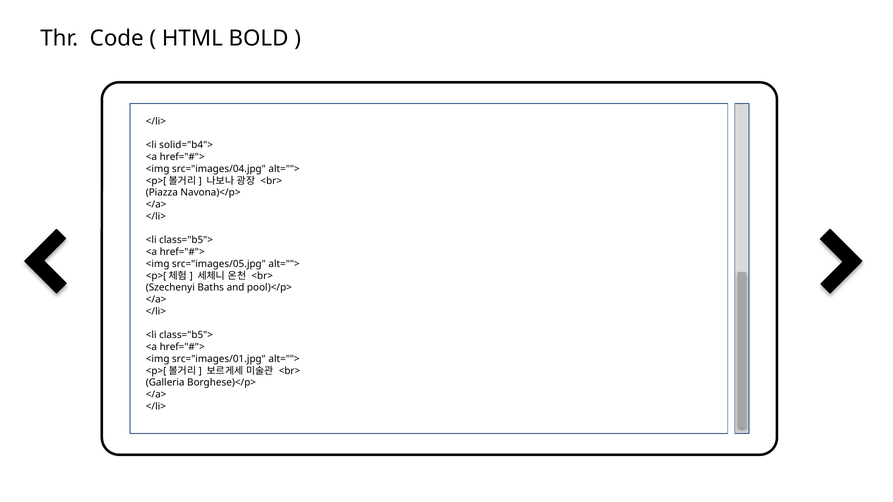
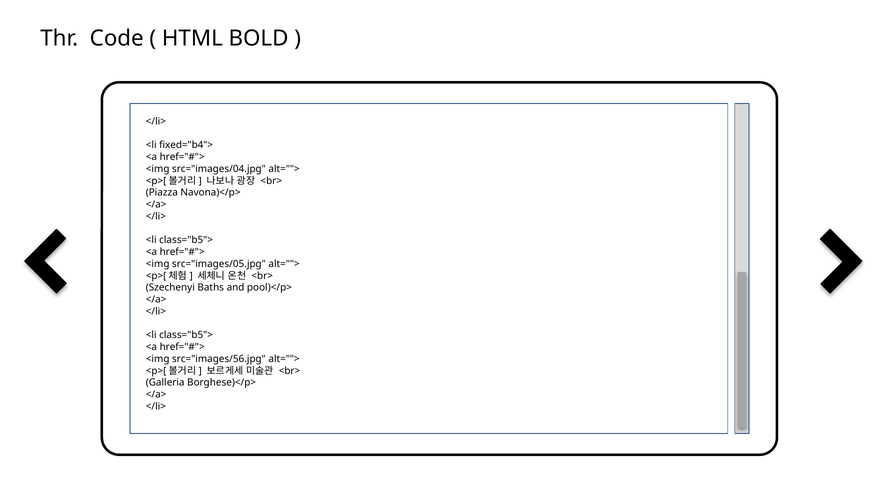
solid="b4">: solid="b4"> -> fixed="b4">
src="images/01.jpg: src="images/01.jpg -> src="images/56.jpg
